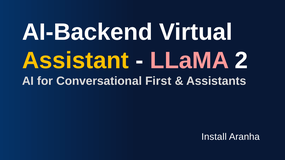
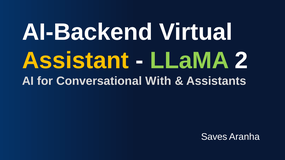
LLaMA colour: pink -> light green
First: First -> With
Install: Install -> Saves
